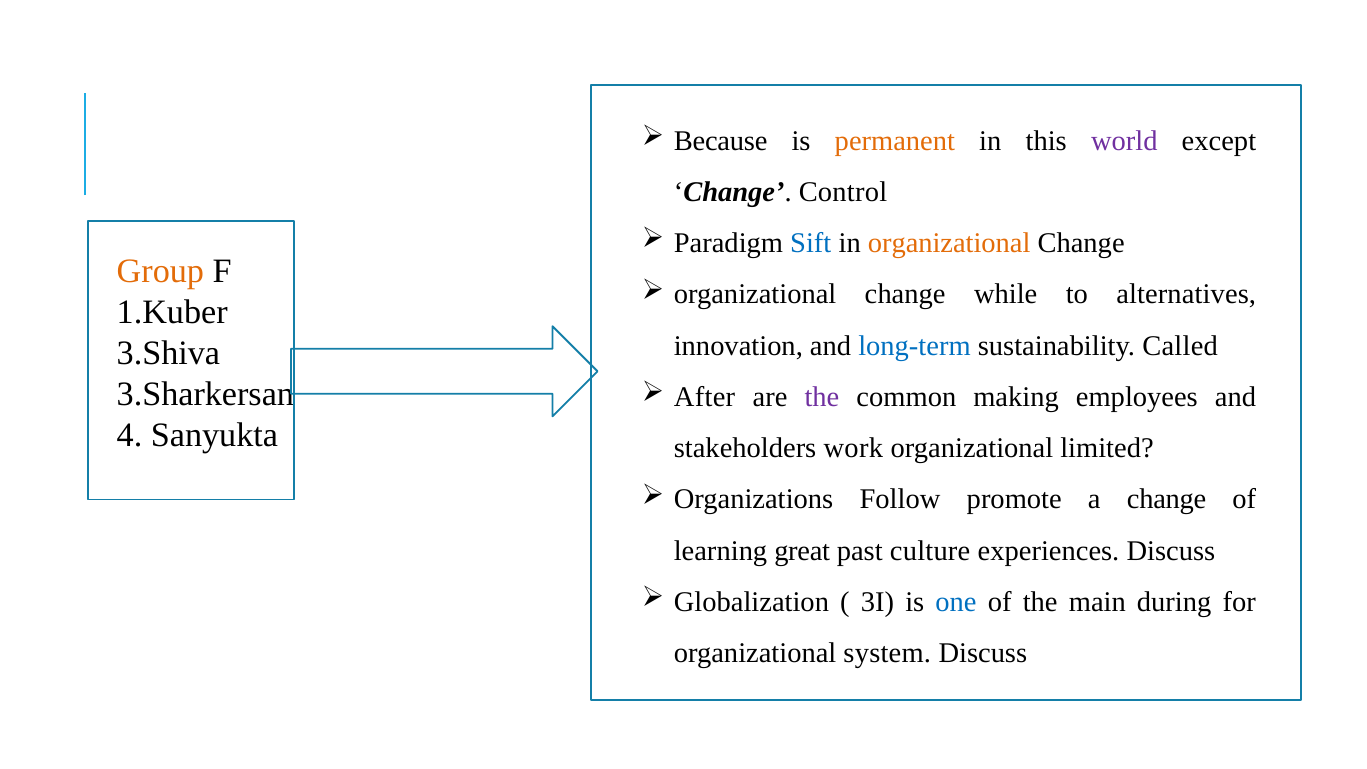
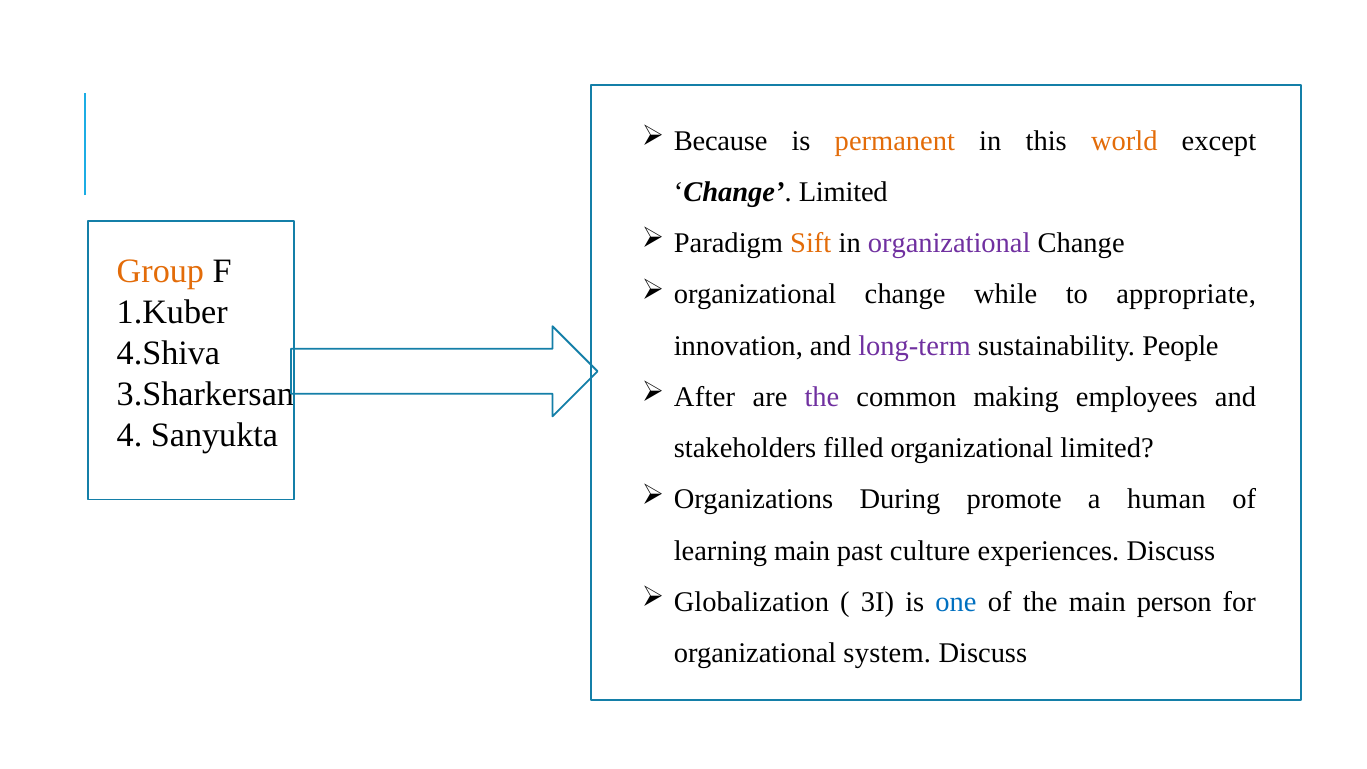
world colour: purple -> orange
Change Control: Control -> Limited
Sift colour: blue -> orange
organizational at (949, 243) colour: orange -> purple
alternatives: alternatives -> appropriate
long-term colour: blue -> purple
Called: Called -> People
3.Shiva: 3.Shiva -> 4.Shiva
work: work -> filled
Follow: Follow -> During
a change: change -> human
learning great: great -> main
during: during -> person
